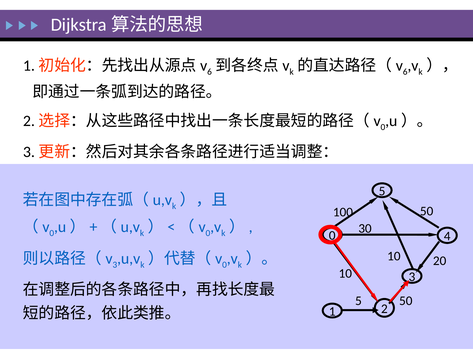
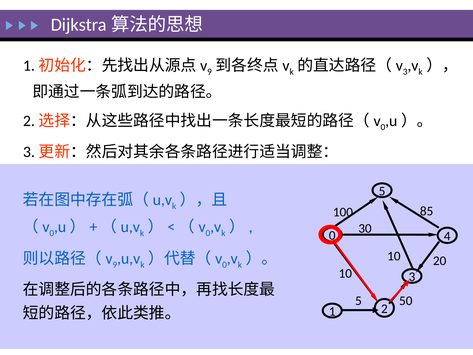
6 at (209, 72): 6 -> 9
6 at (405, 72): 6 -> 3
100 50: 50 -> 85
3 at (115, 265): 3 -> 9
